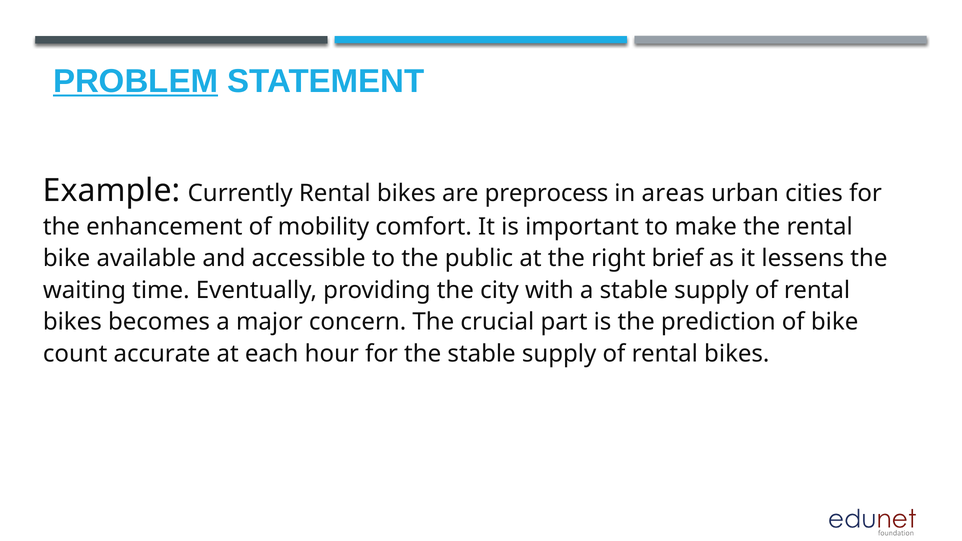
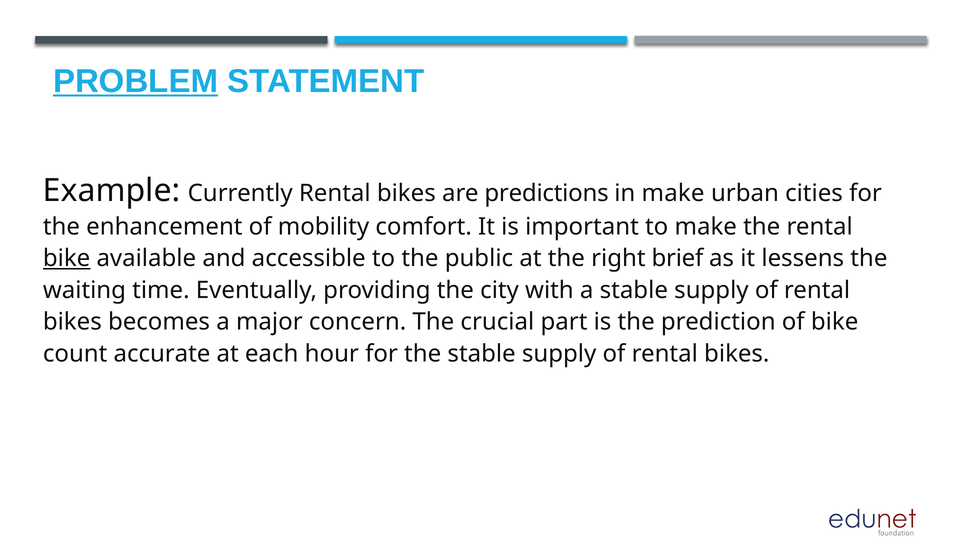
preprocess: preprocess -> predictions
in areas: areas -> make
bike at (67, 259) underline: none -> present
